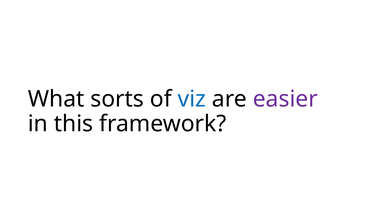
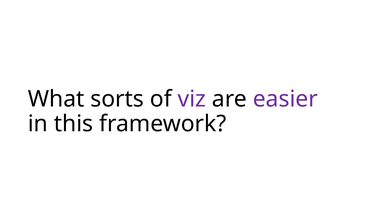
viz colour: blue -> purple
